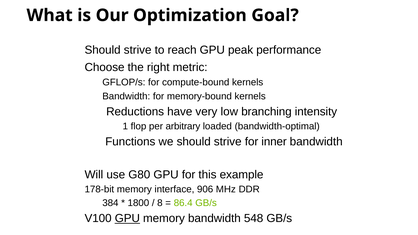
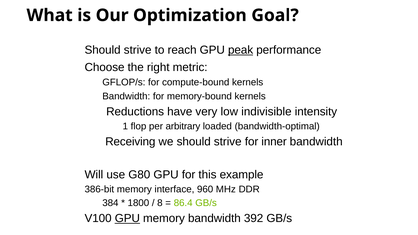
peak underline: none -> present
branching: branching -> indivisible
Functions: Functions -> Receiving
178-bit: 178-bit -> 386-bit
906: 906 -> 960
548: 548 -> 392
